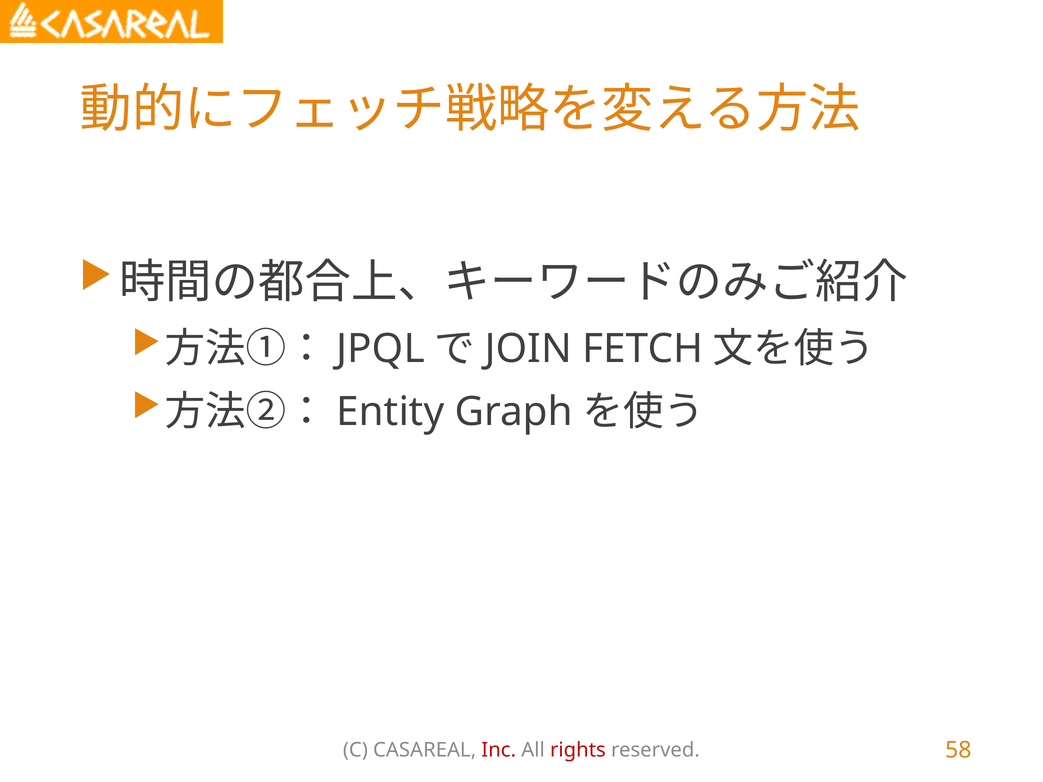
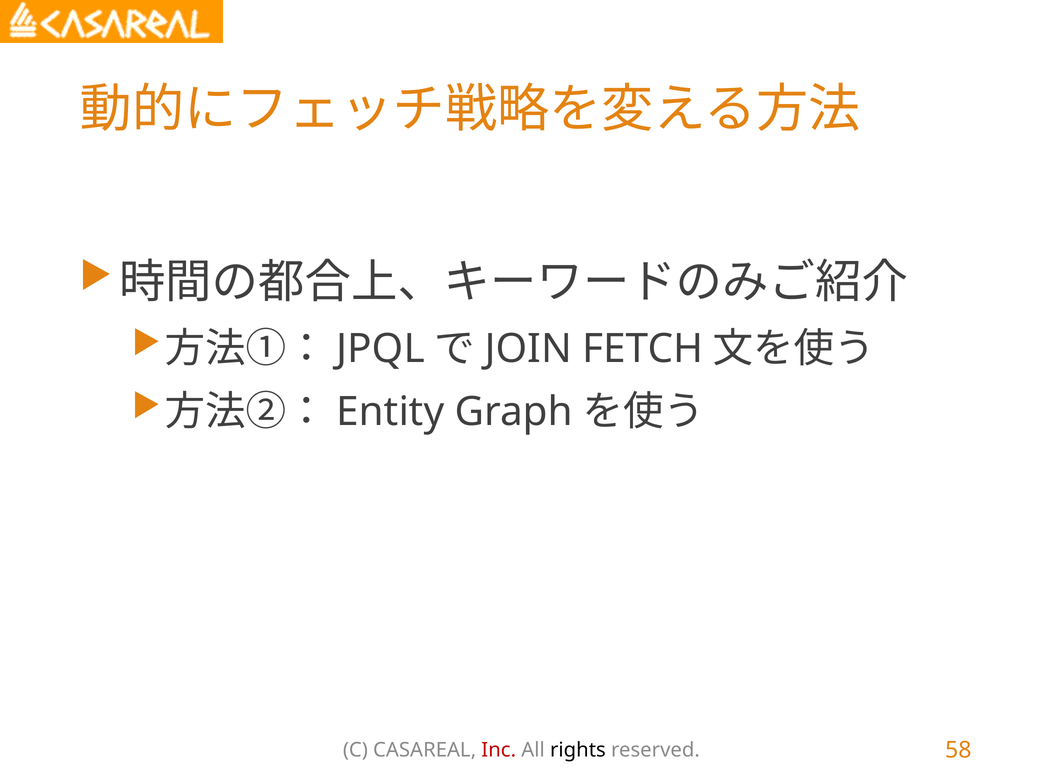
rights colour: red -> black
